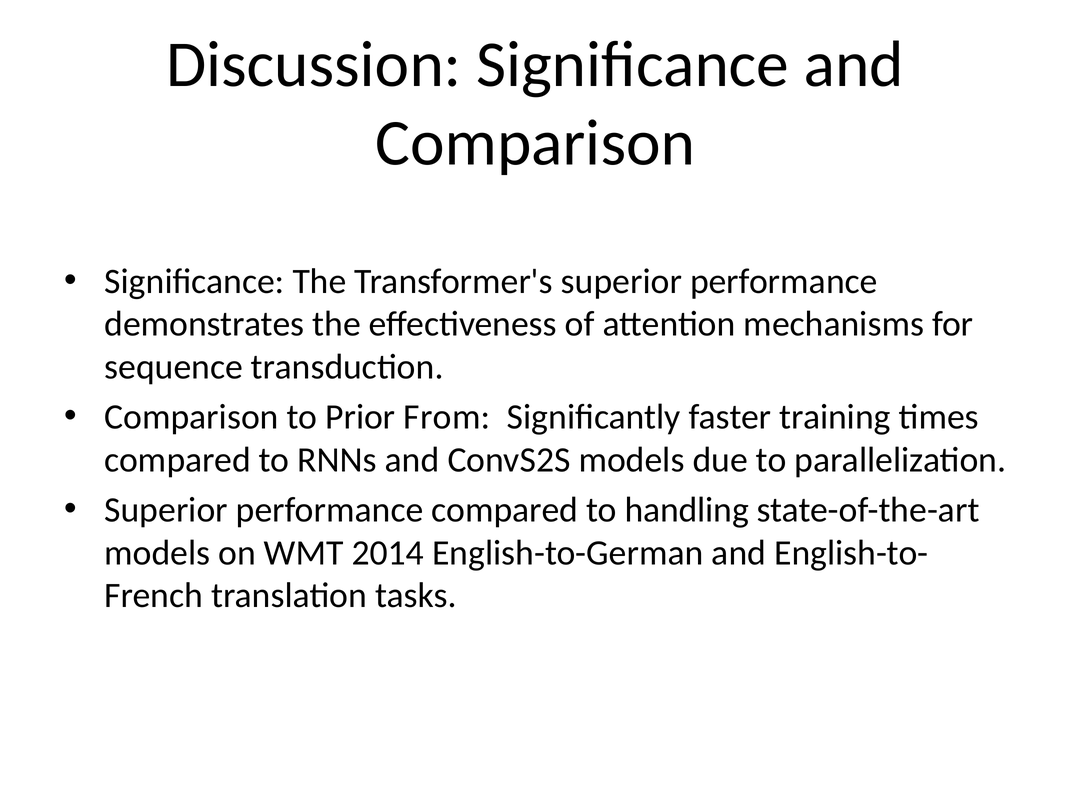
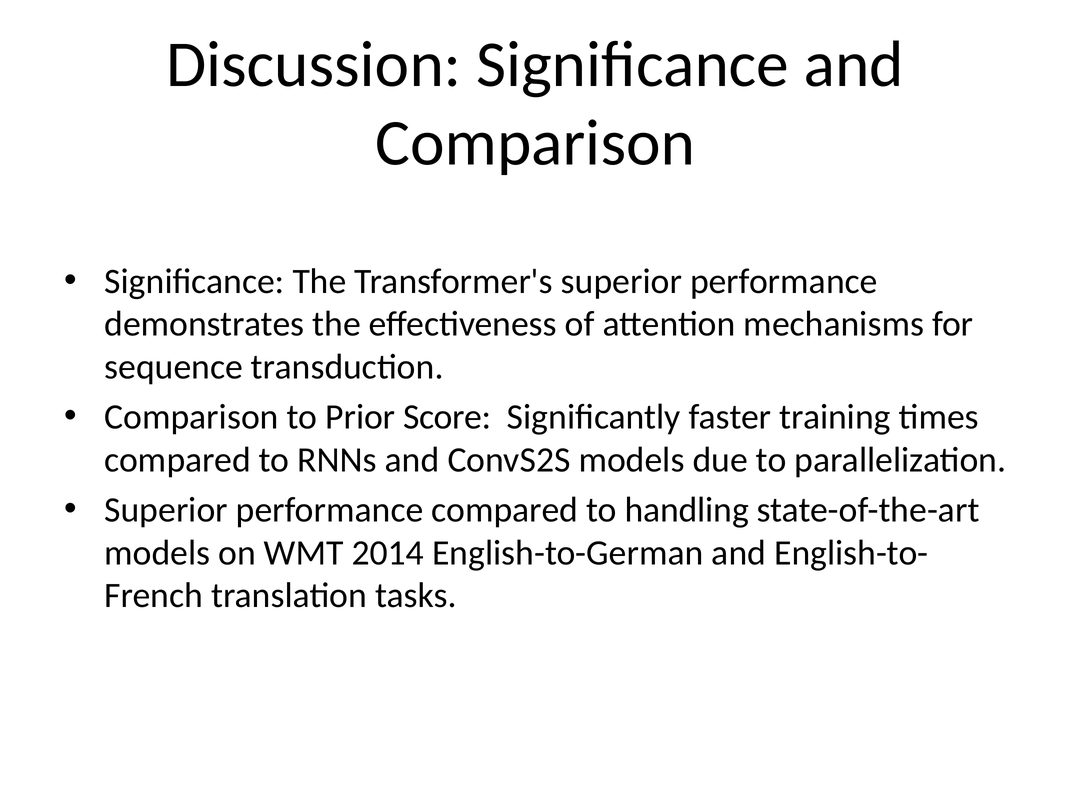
From: From -> Score
